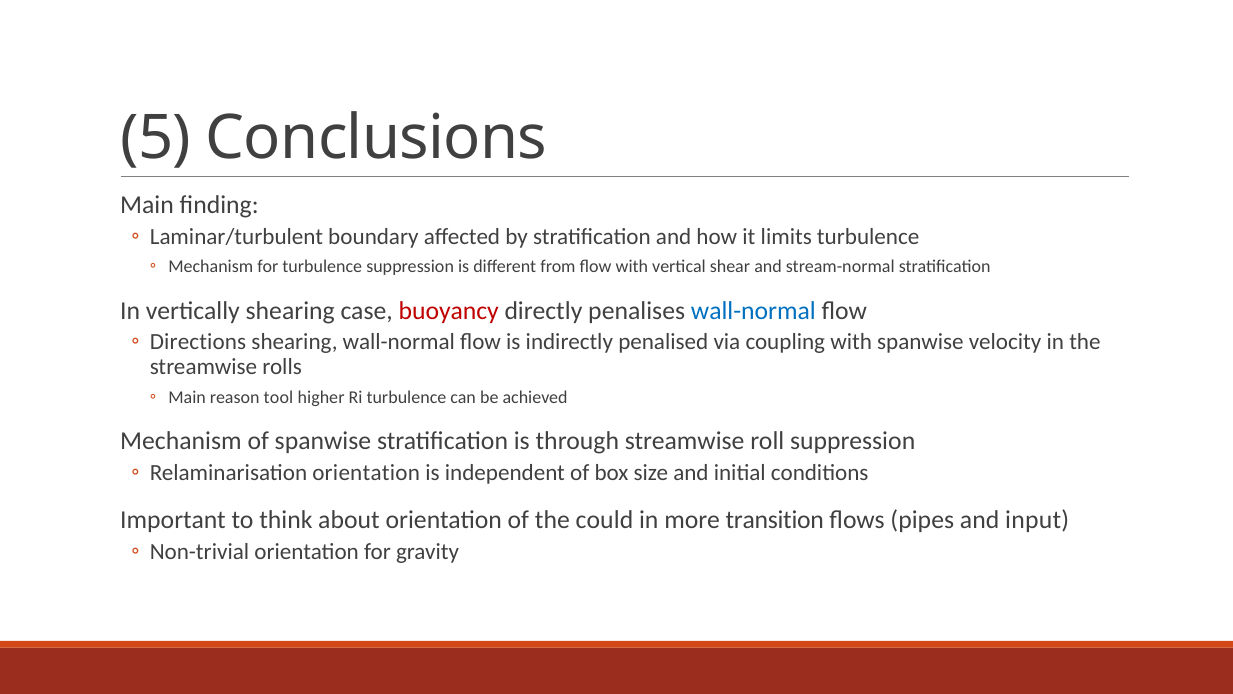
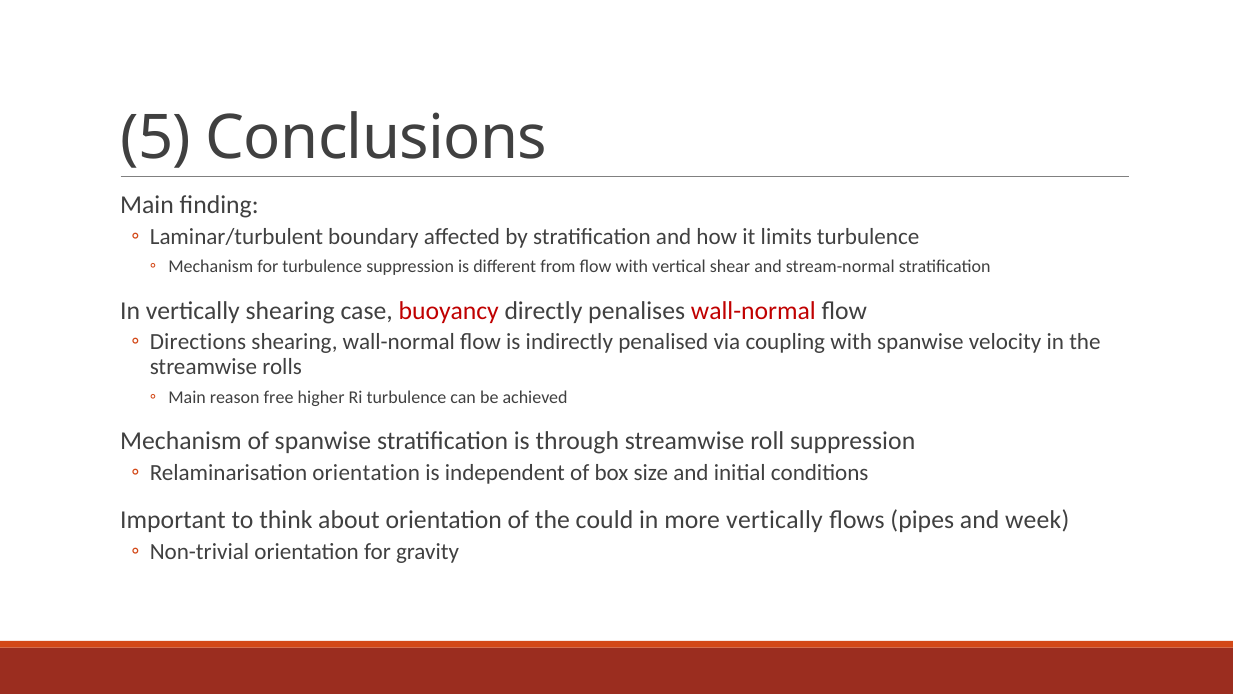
wall-normal at (753, 311) colour: blue -> red
tool: tool -> free
more transition: transition -> vertically
input: input -> week
